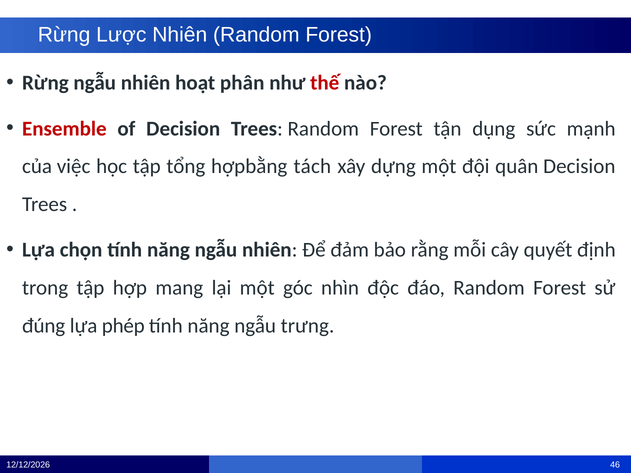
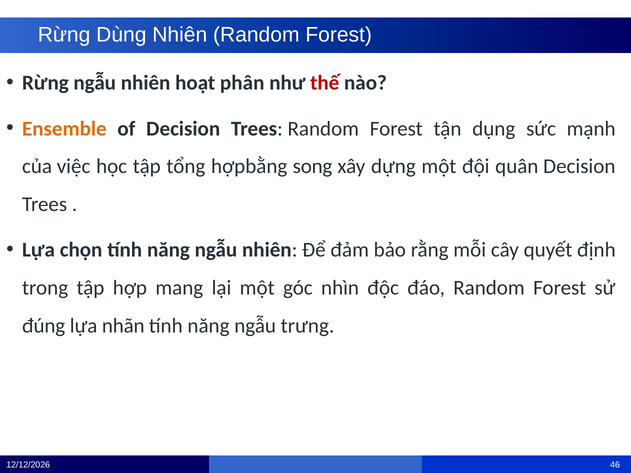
Lược: Lược -> Dùng
Ensemble colour: red -> orange
tách: tách -> song
phép: phép -> nhãn
